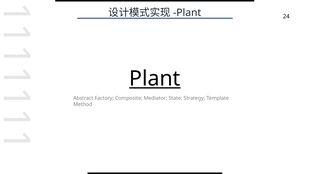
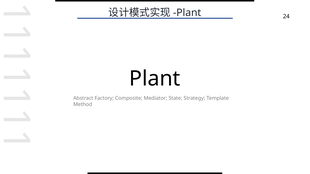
Plant at (155, 79) underline: present -> none
